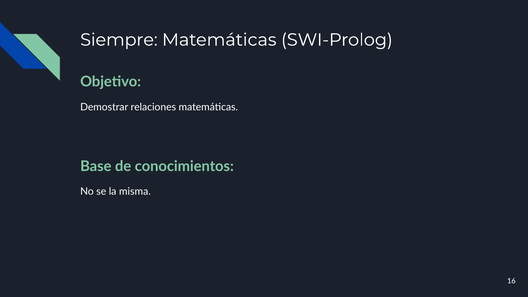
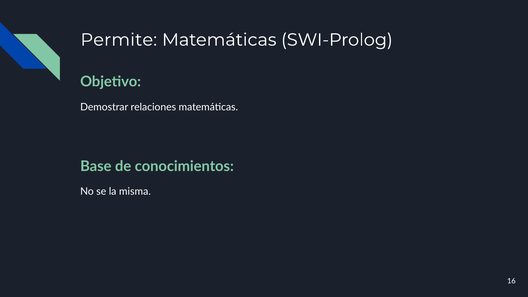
Siempre: Siempre -> Permite
